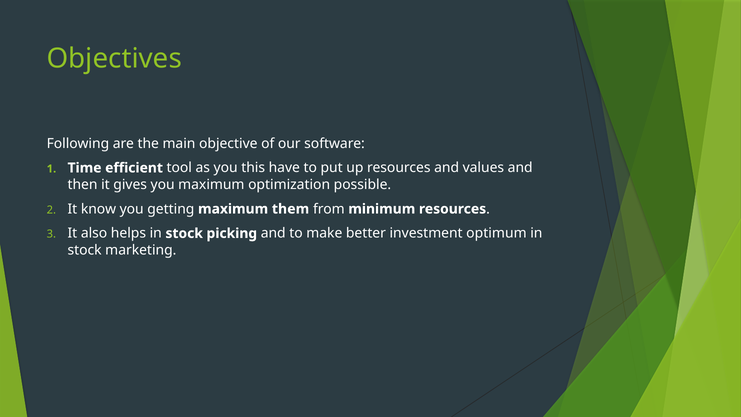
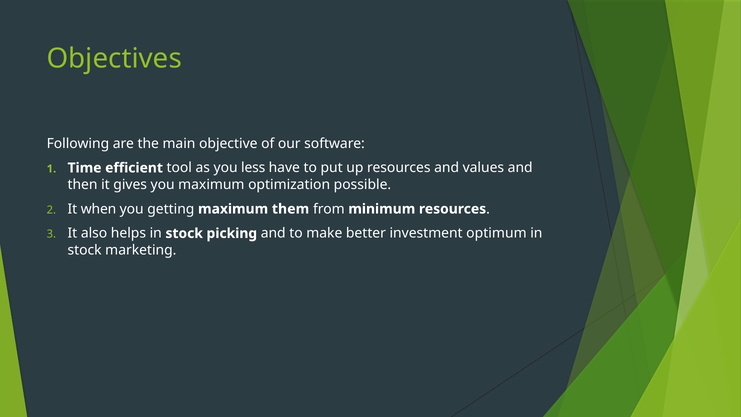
this: this -> less
know: know -> when
